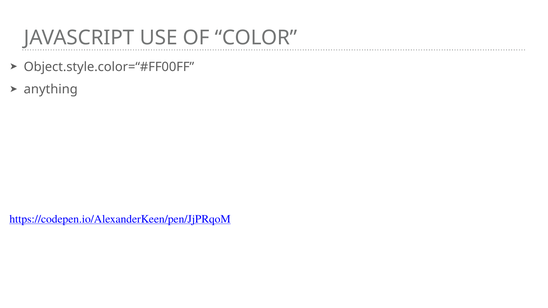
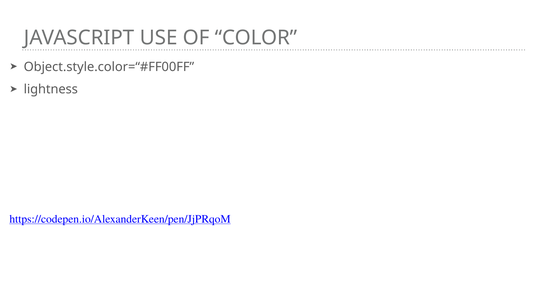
anything: anything -> lightness
